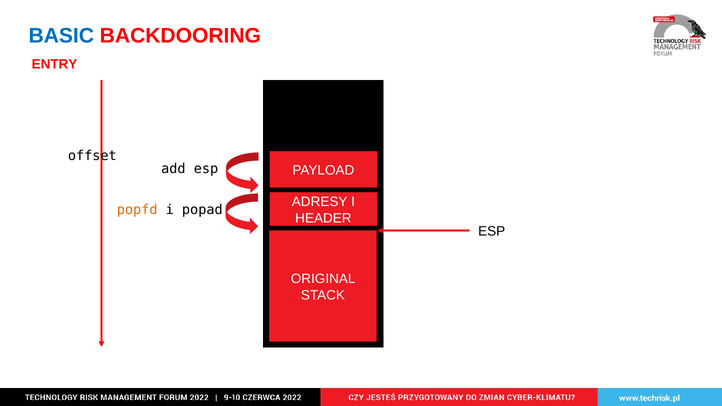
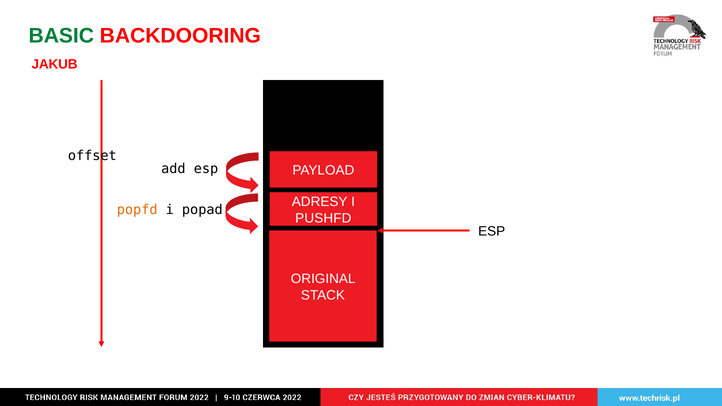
BASIC colour: blue -> green
ENTRY: ENTRY -> JAKUB
HEADER: HEADER -> PUSHFD
